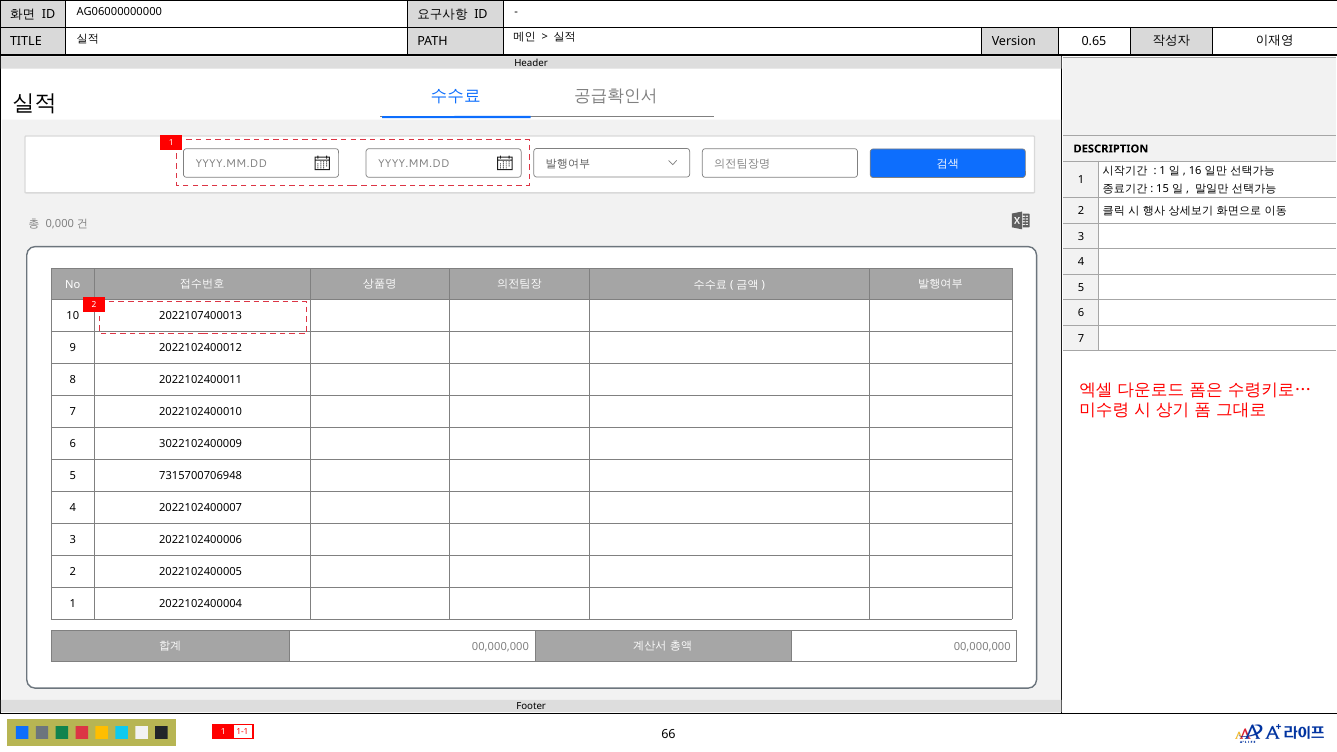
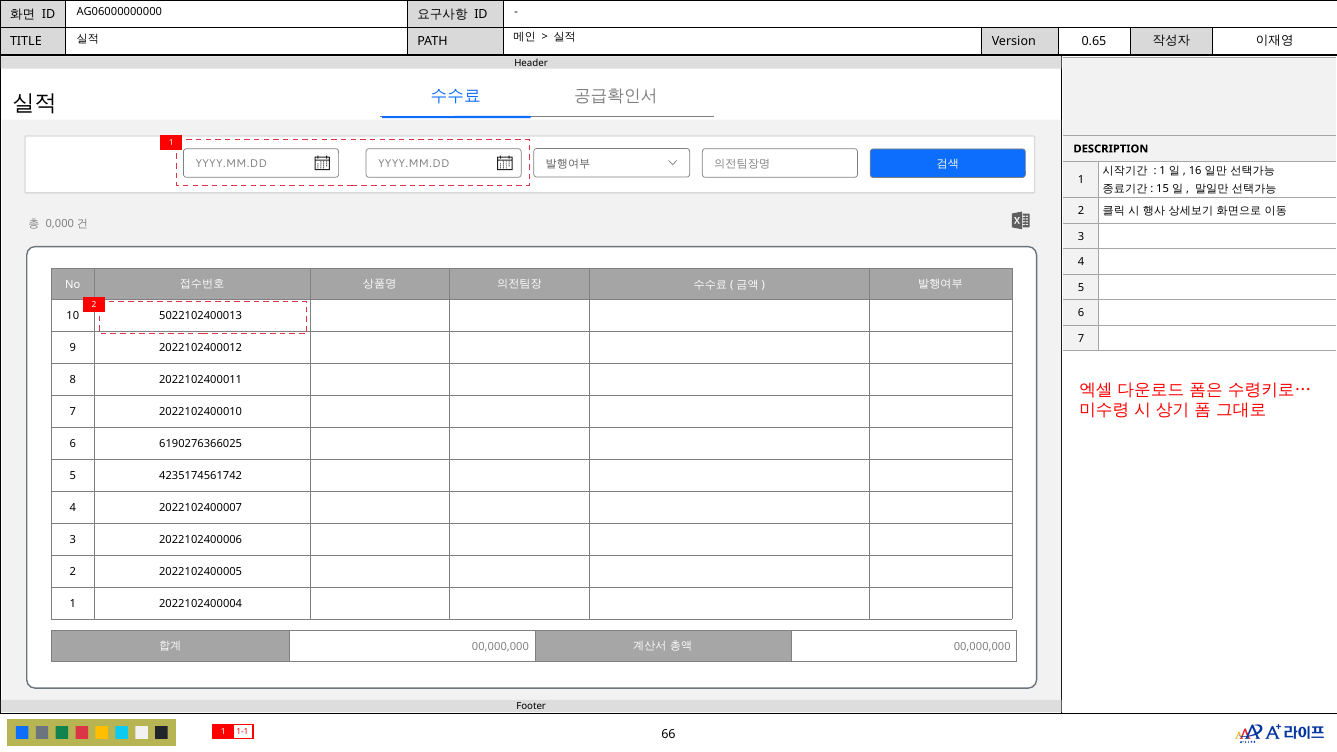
2022107400013: 2022107400013 -> 5022102400013
3022102400009: 3022102400009 -> 6190276366025
7315700706948: 7315700706948 -> 4235174561742
